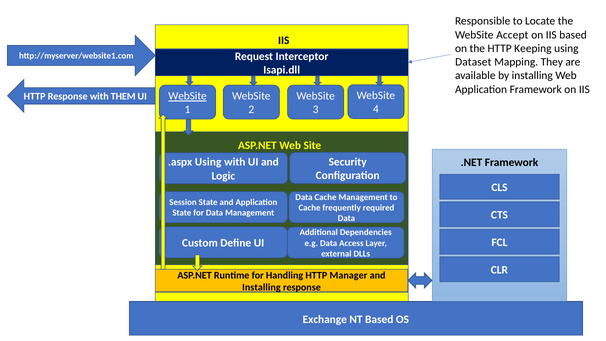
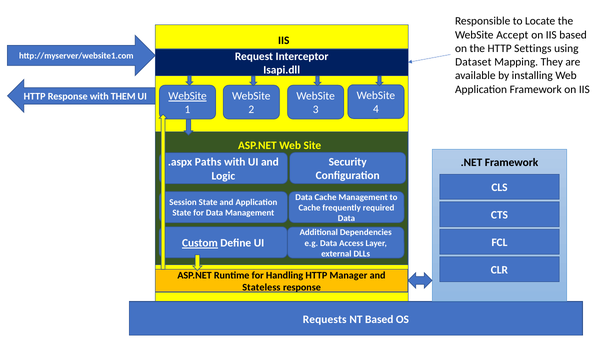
Keeping: Keeping -> Settings
.aspx Using: Using -> Paths
Custom underline: none -> present
Installing at (261, 287): Installing -> Stateless
Exchange: Exchange -> Requests
